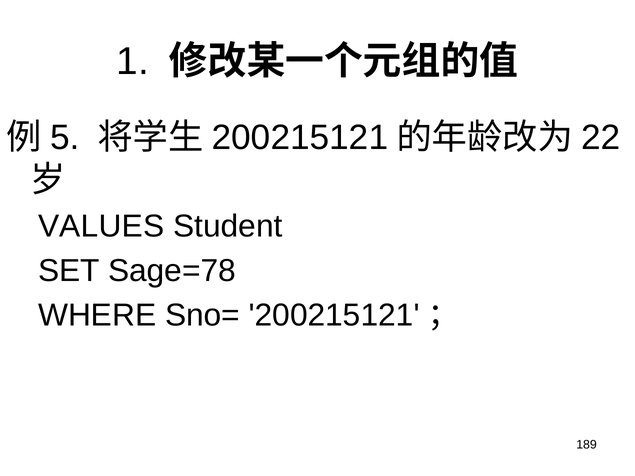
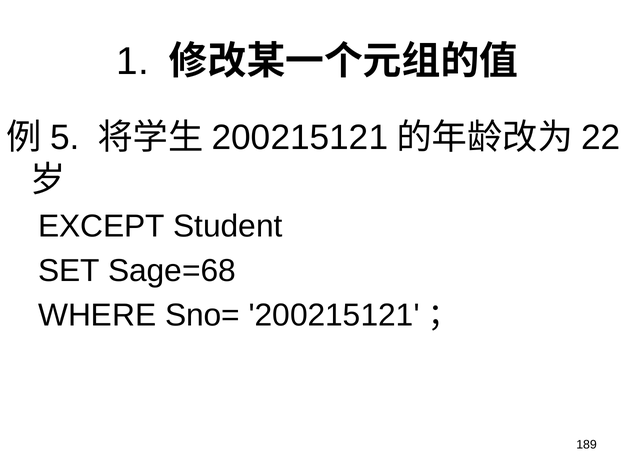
VALUES: VALUES -> EXCEPT
Sage=78: Sage=78 -> Sage=68
